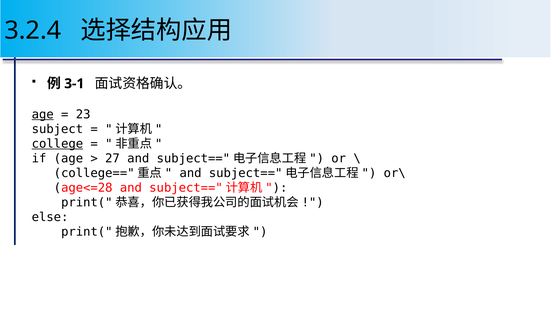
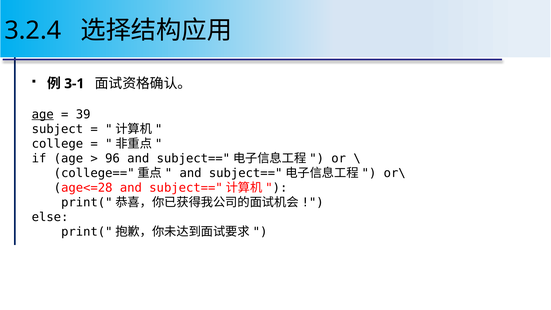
23: 23 -> 39
college underline: present -> none
27: 27 -> 96
